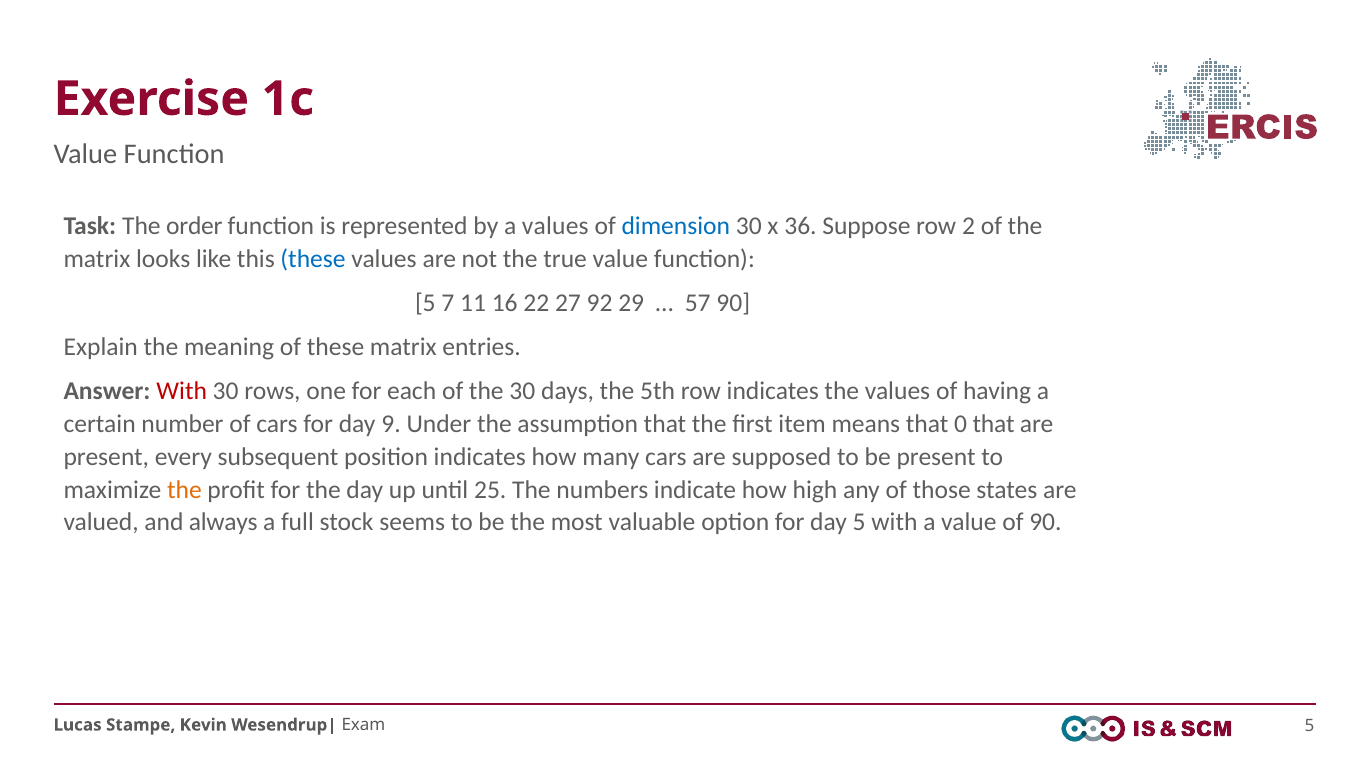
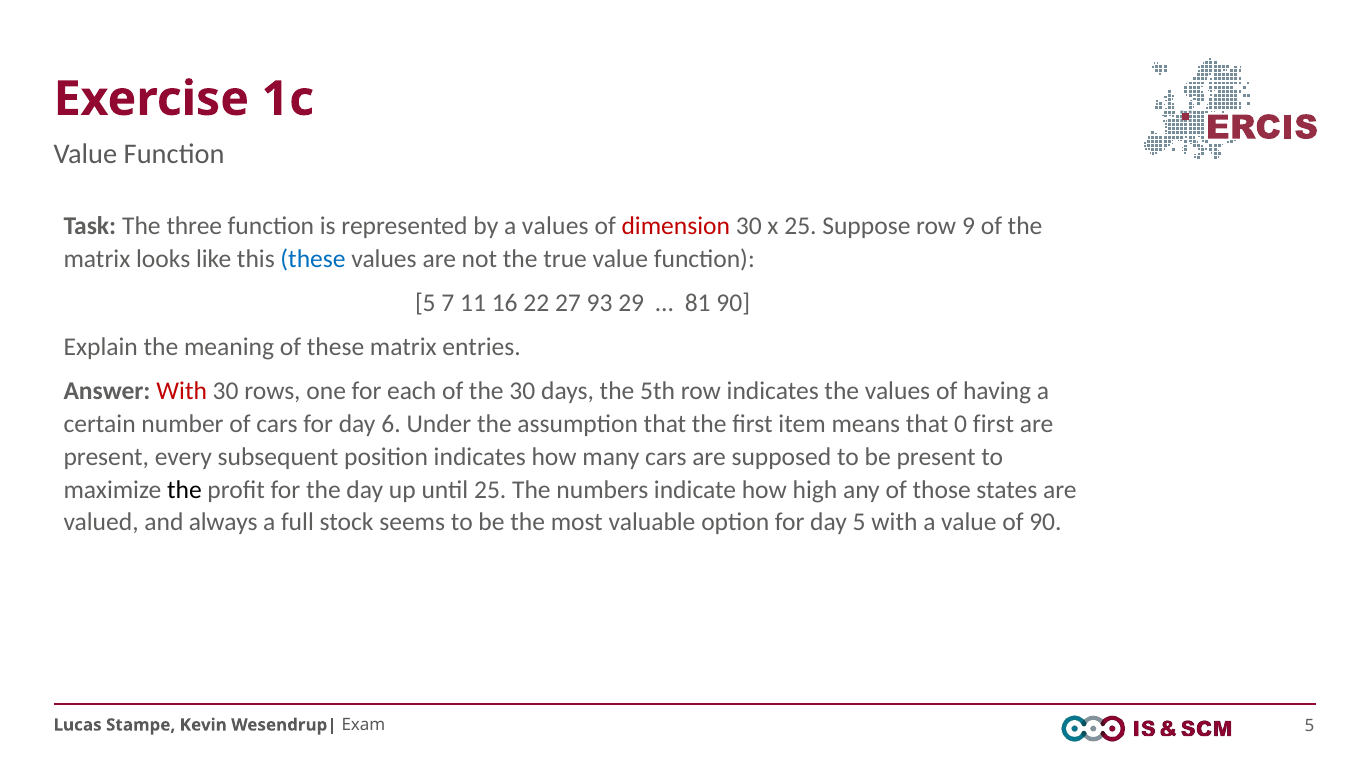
order: order -> three
dimension colour: blue -> red
x 36: 36 -> 25
2: 2 -> 9
92: 92 -> 93
57: 57 -> 81
9: 9 -> 6
0 that: that -> first
the at (184, 489) colour: orange -> black
